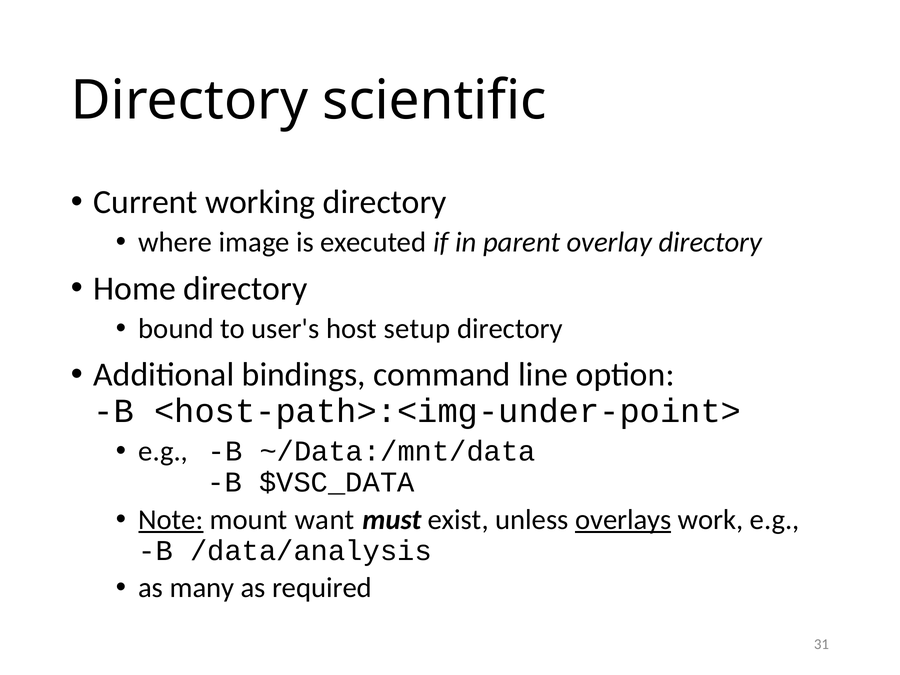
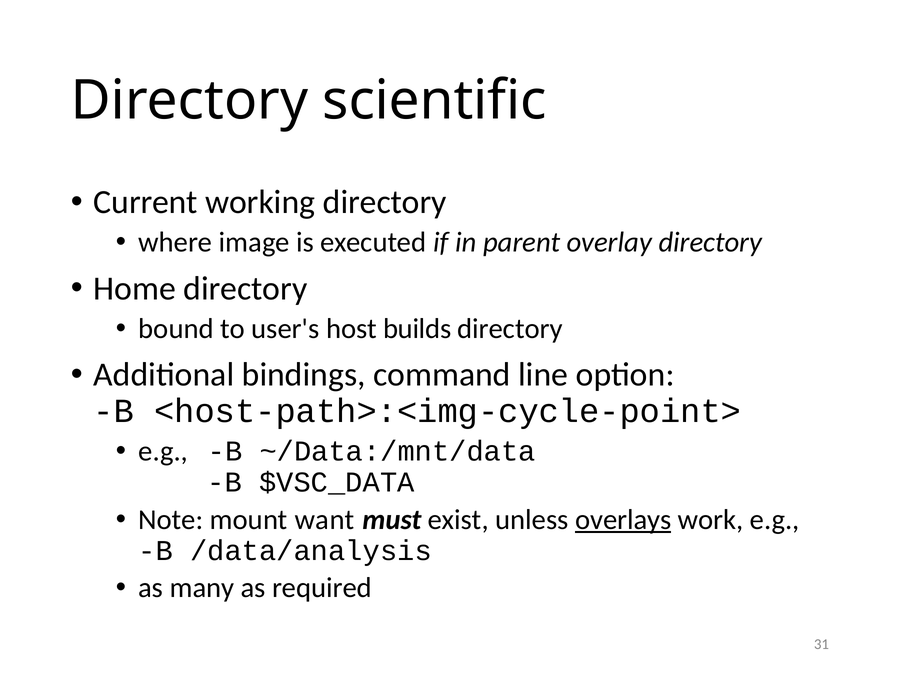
setup: setup -> builds
<host-path>:<img-under-point>: <host-path>:<img-under-point> -> <host-path>:<img-cycle-point>
Note underline: present -> none
